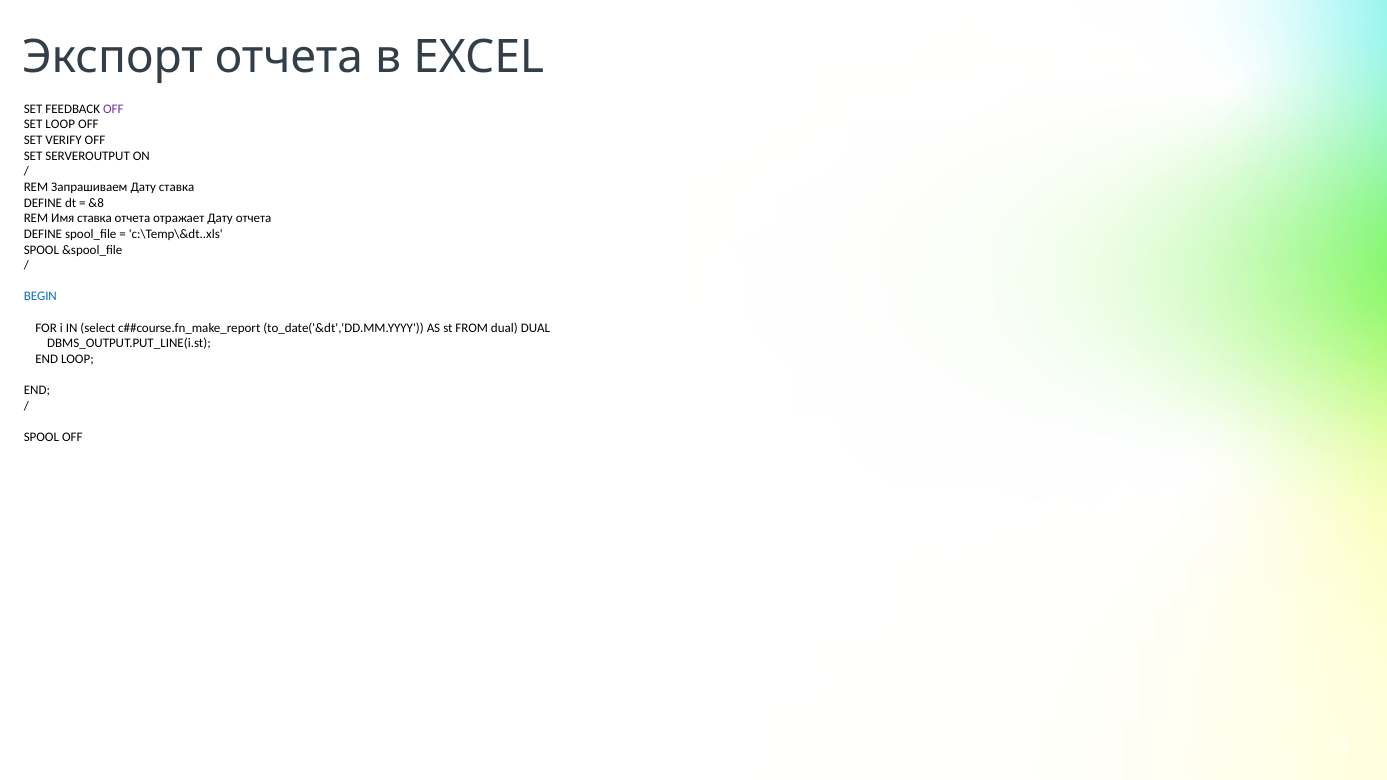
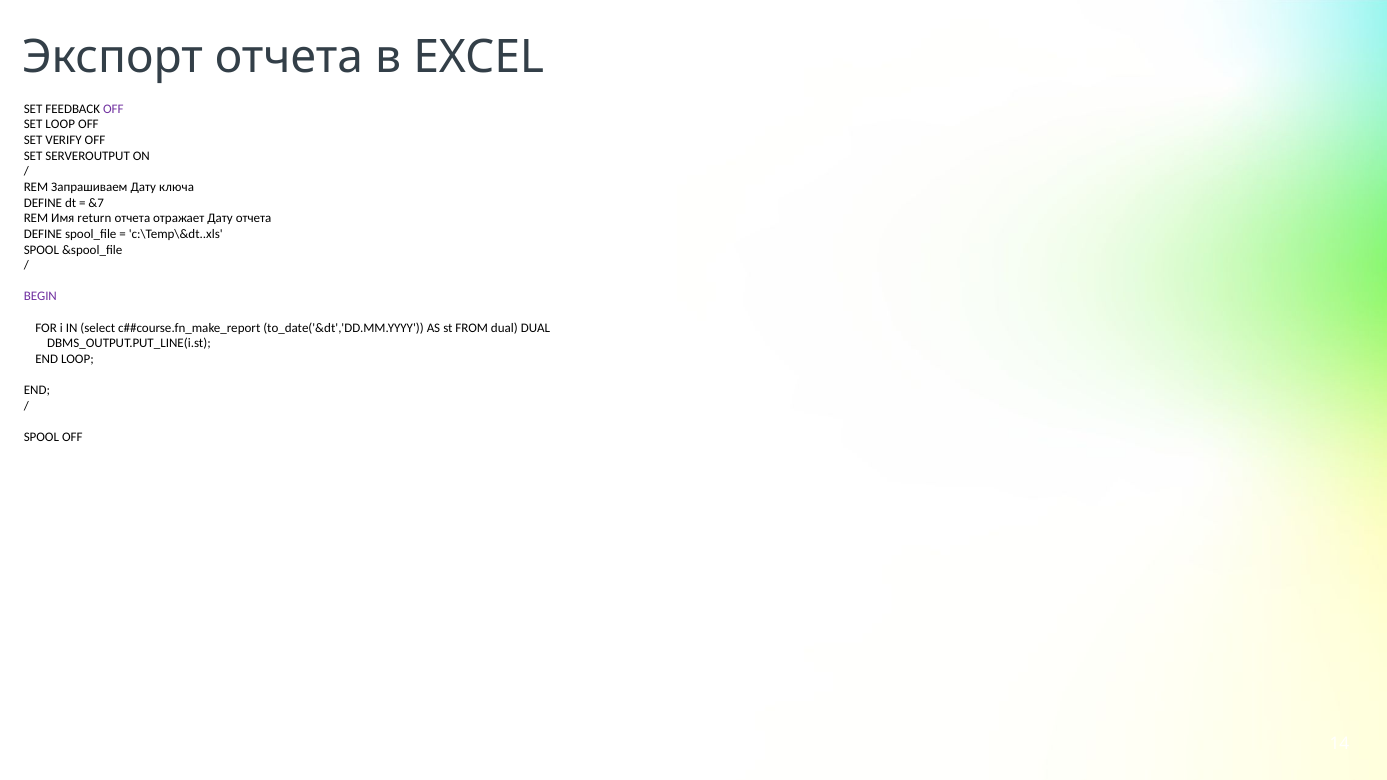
Дату ставка: ставка -> ключа
&8: &8 -> &7
Имя ставка: ставка -> return
BEGIN colour: blue -> purple
